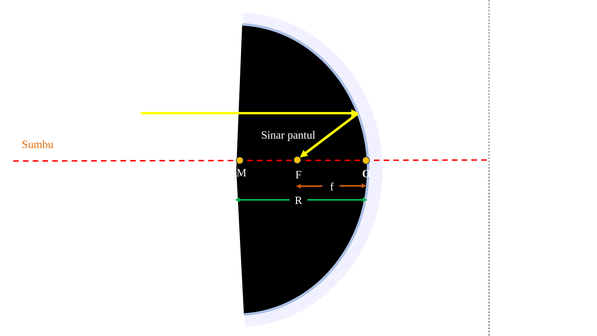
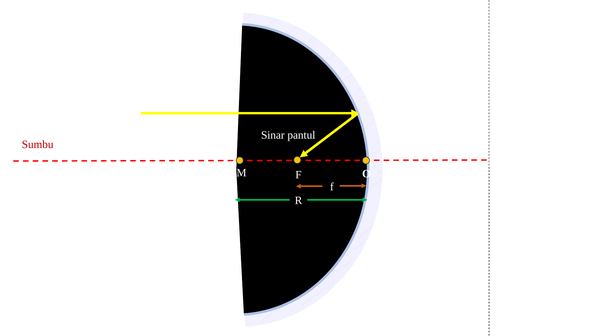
Sumbu colour: orange -> red
